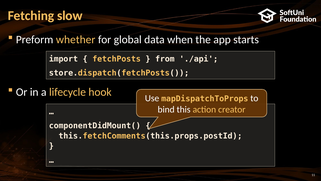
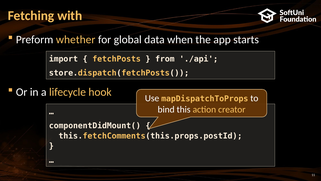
slow: slow -> with
